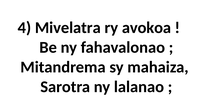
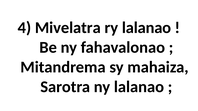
ry avokoa: avokoa -> lalanao
